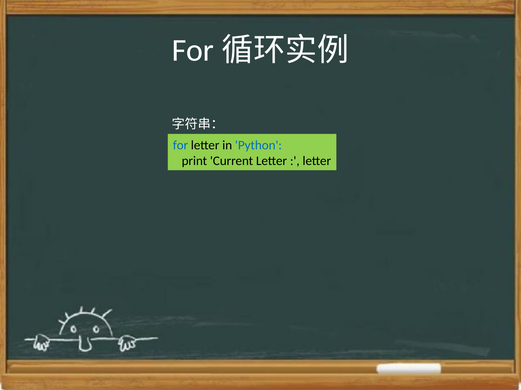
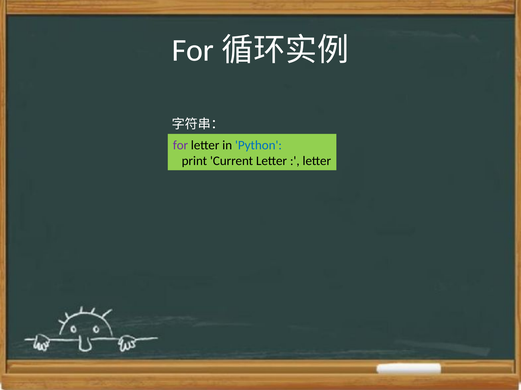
for colour: blue -> purple
